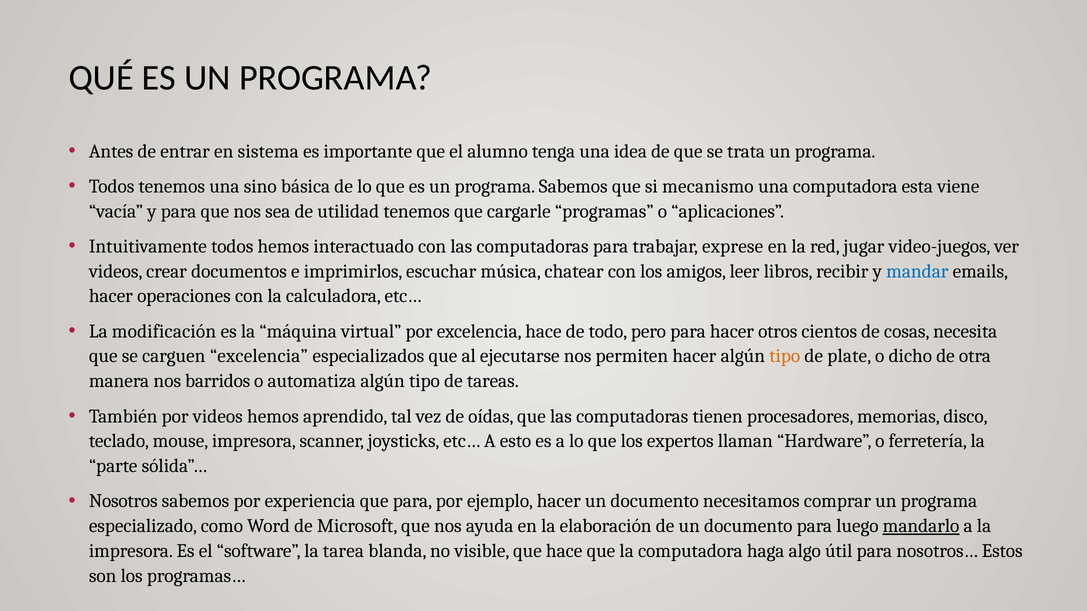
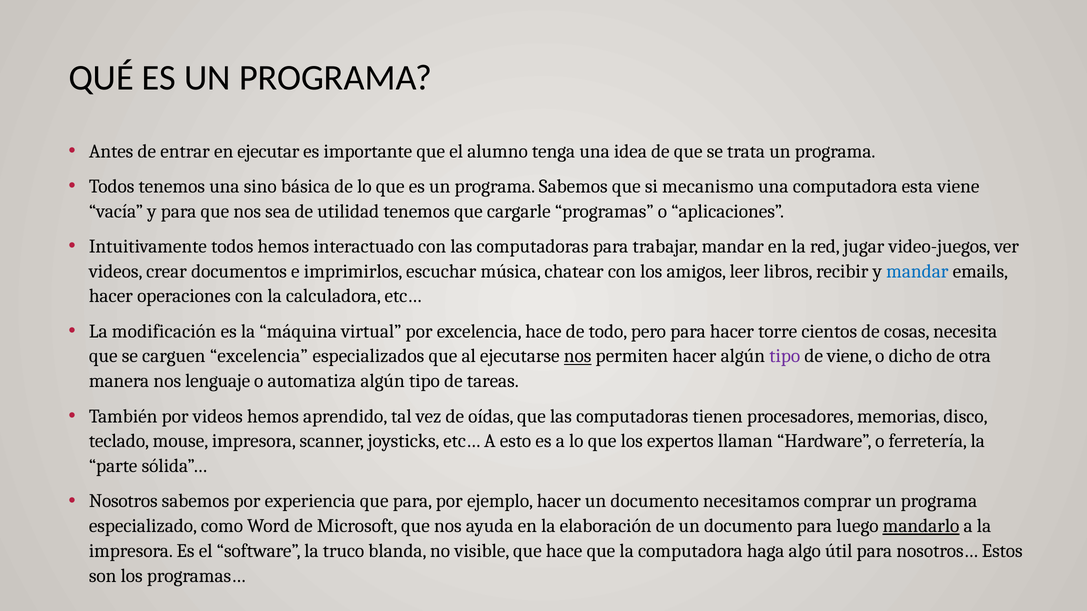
sistema: sistema -> ejecutar
trabajar exprese: exprese -> mandar
otros: otros -> torre
nos at (578, 356) underline: none -> present
tipo at (785, 356) colour: orange -> purple
de plate: plate -> viene
barridos: barridos -> lenguaje
tarea: tarea -> truco
